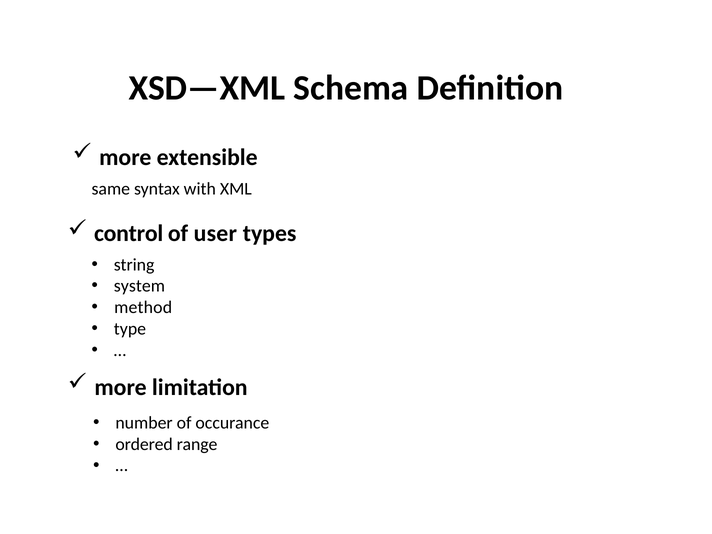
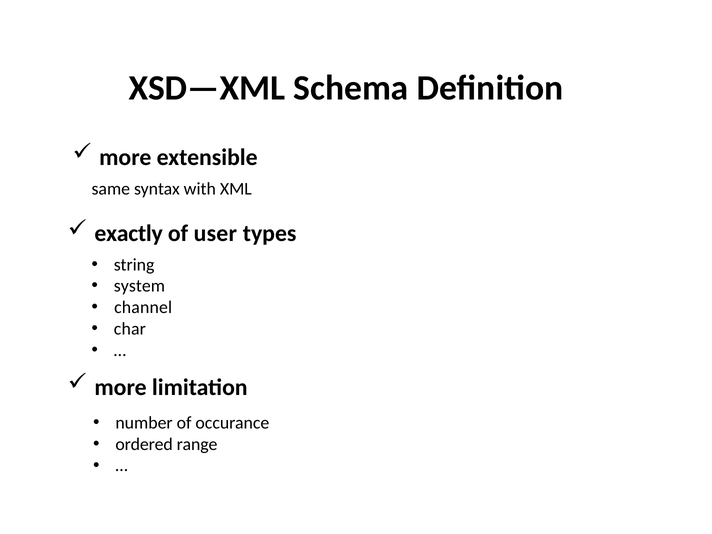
control: control -> exactly
method: method -> channel
type: type -> char
